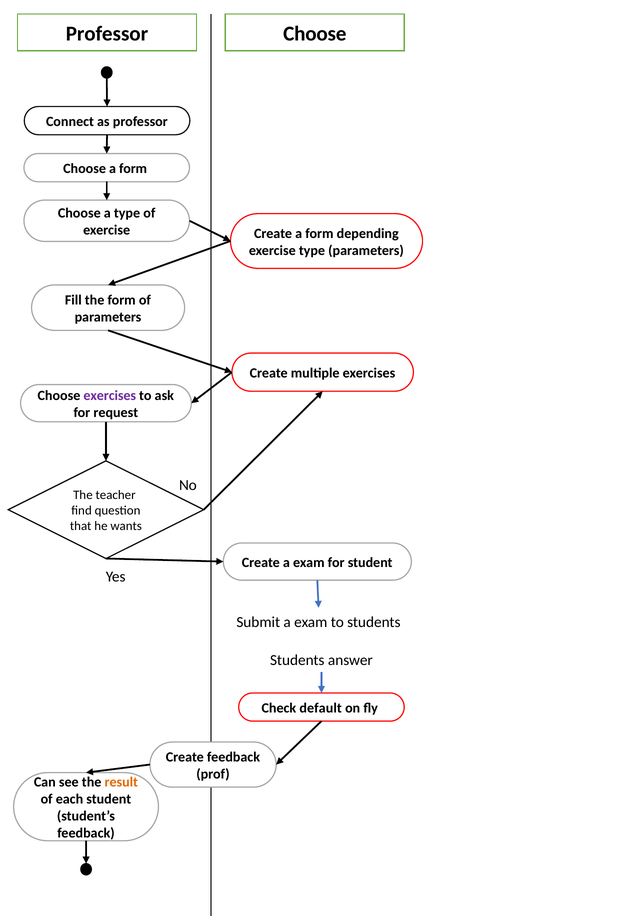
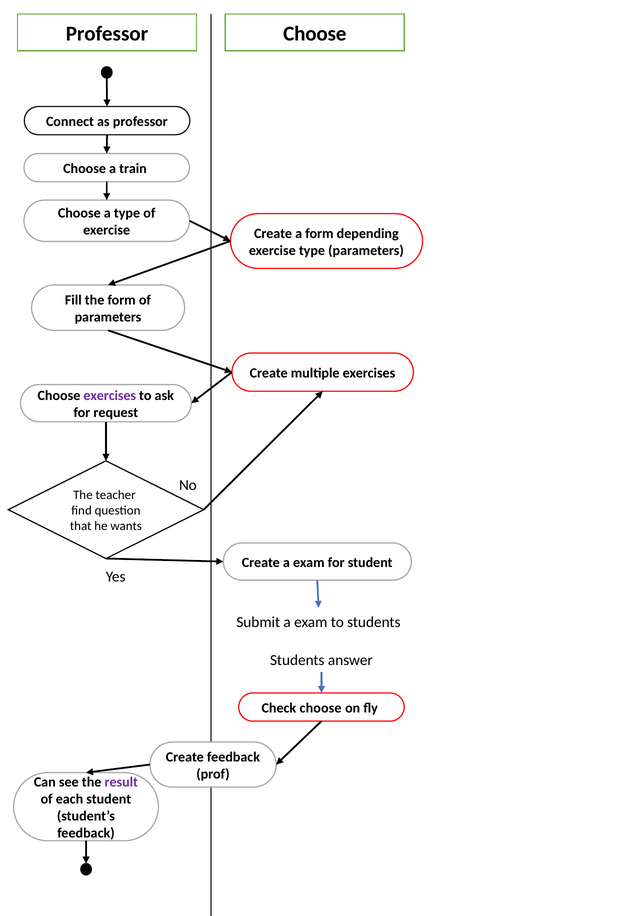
Choose a form: form -> train
Check default: default -> choose
result colour: orange -> purple
